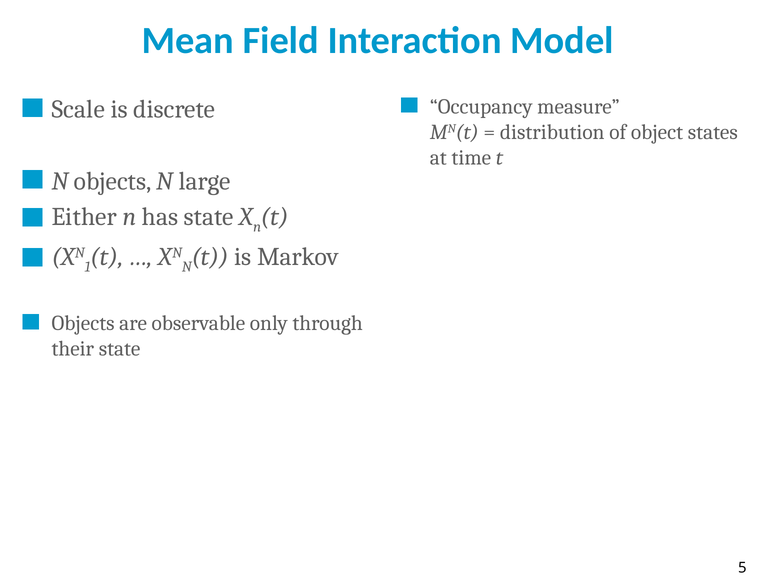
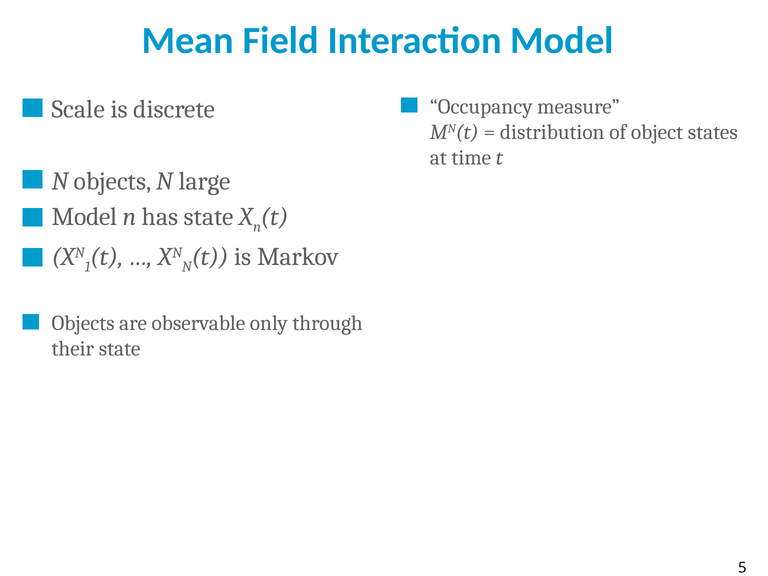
Either at (84, 217): Either -> Model
